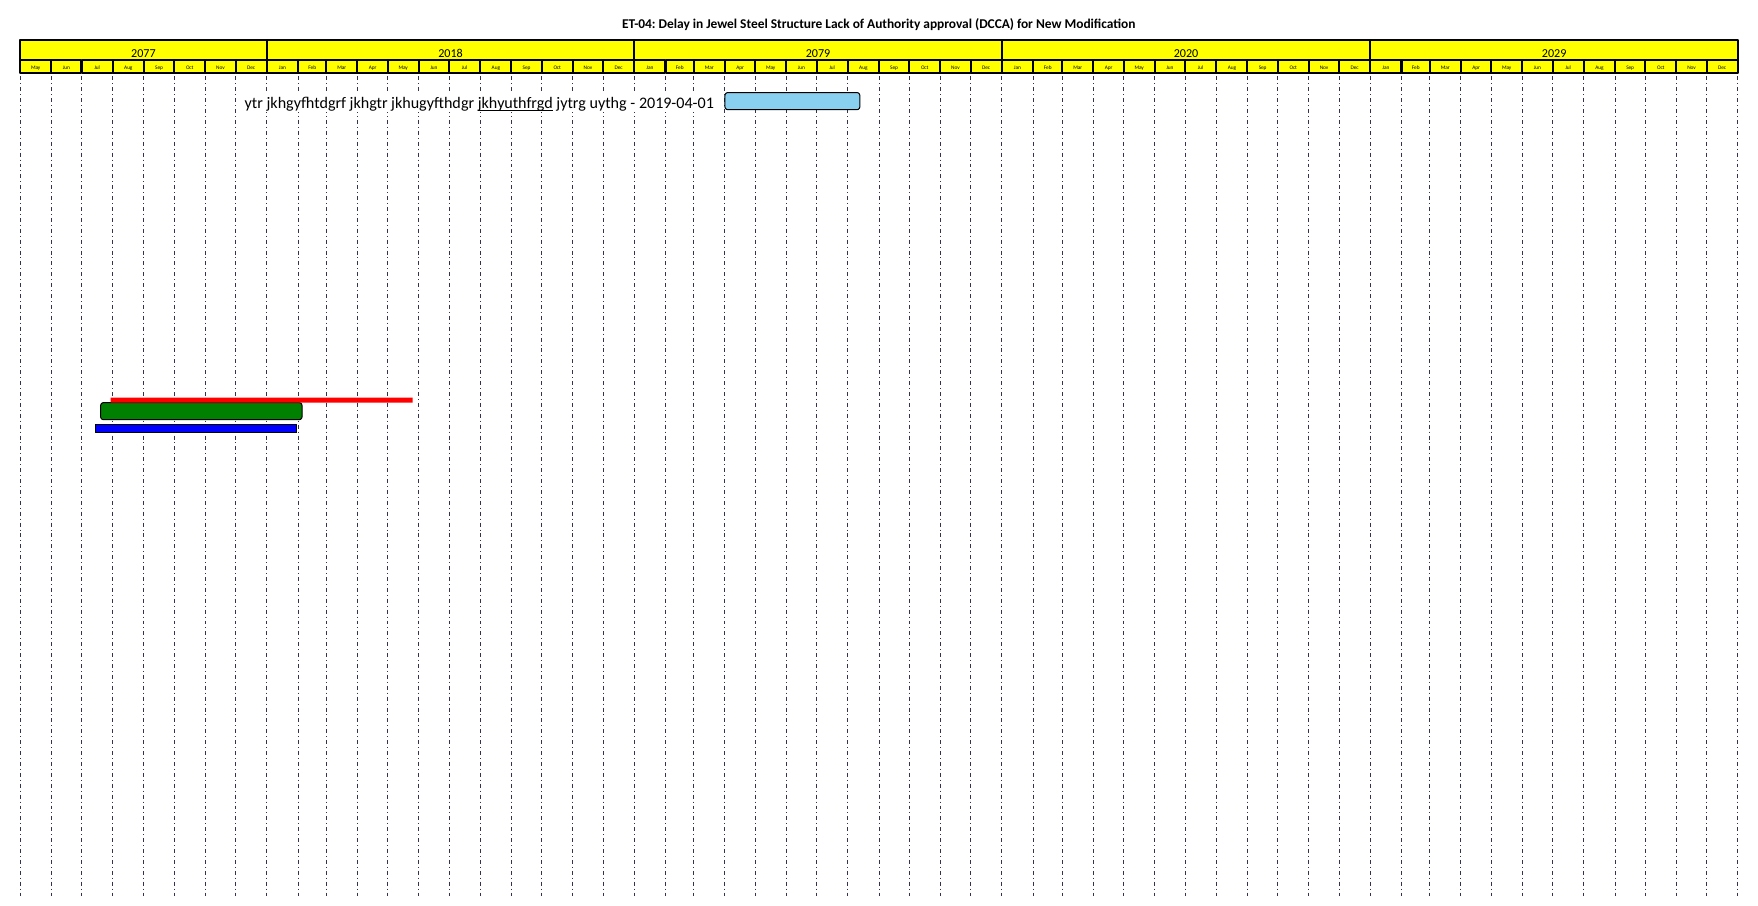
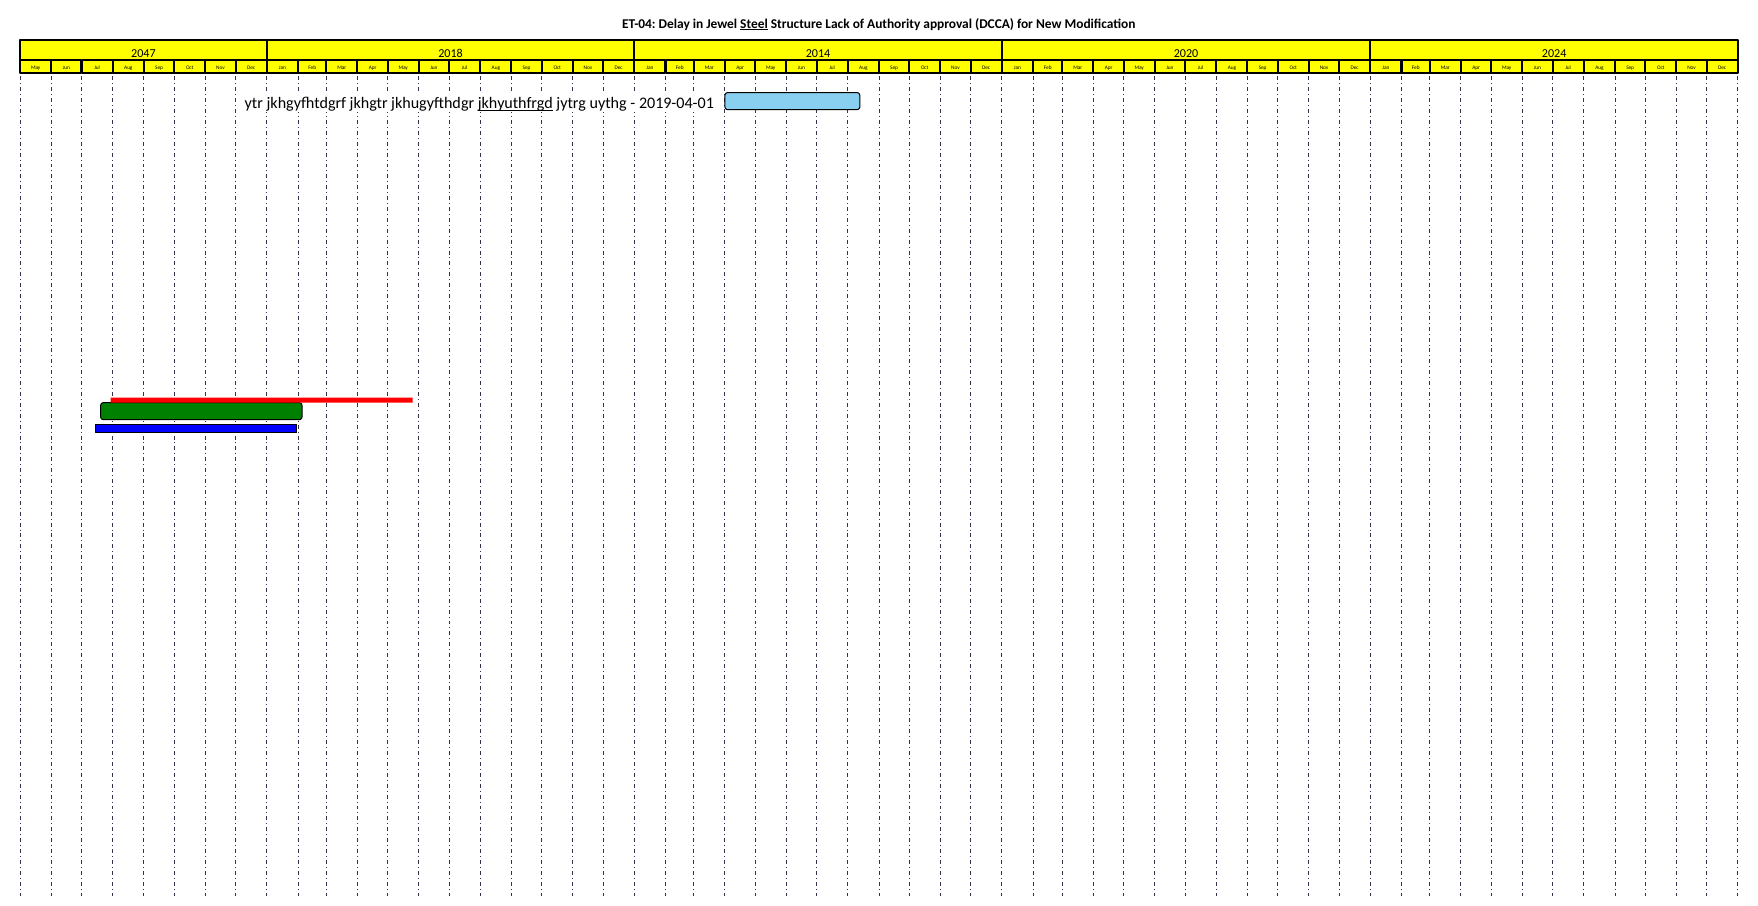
Steel underline: none -> present
2077: 2077 -> 2047
2079: 2079 -> 2014
2029: 2029 -> 2024
